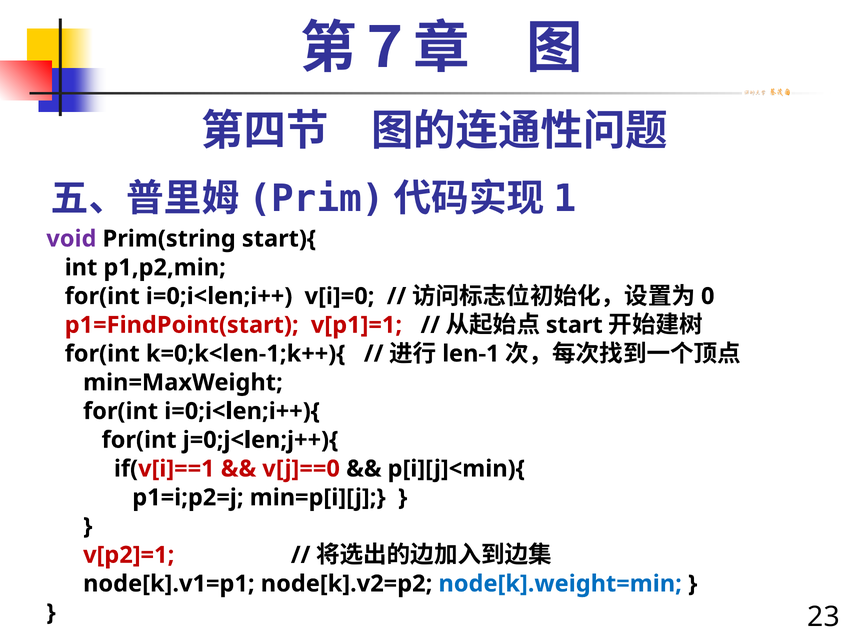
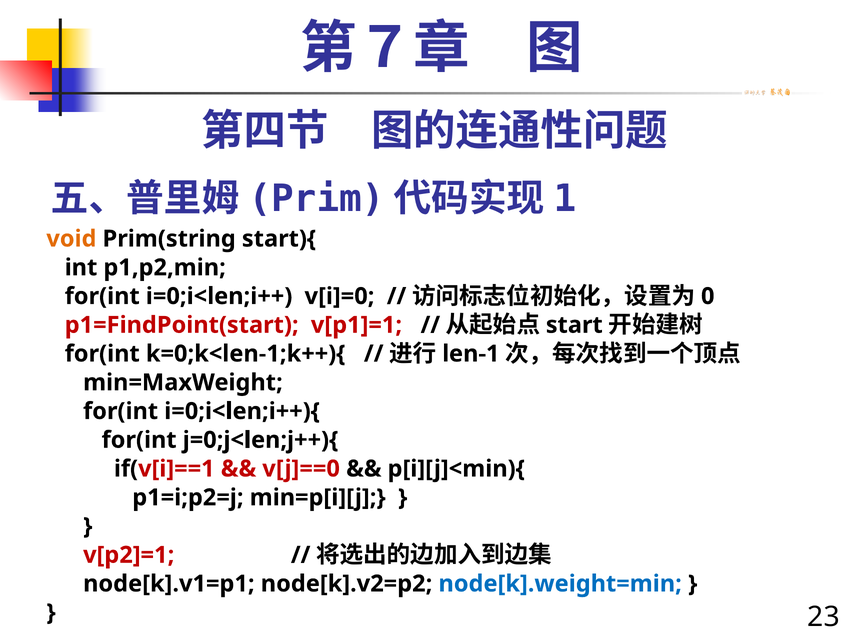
void colour: purple -> orange
